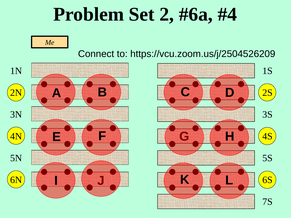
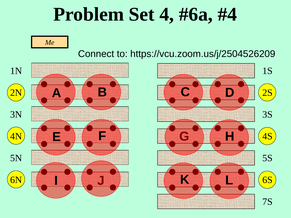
2: 2 -> 4
